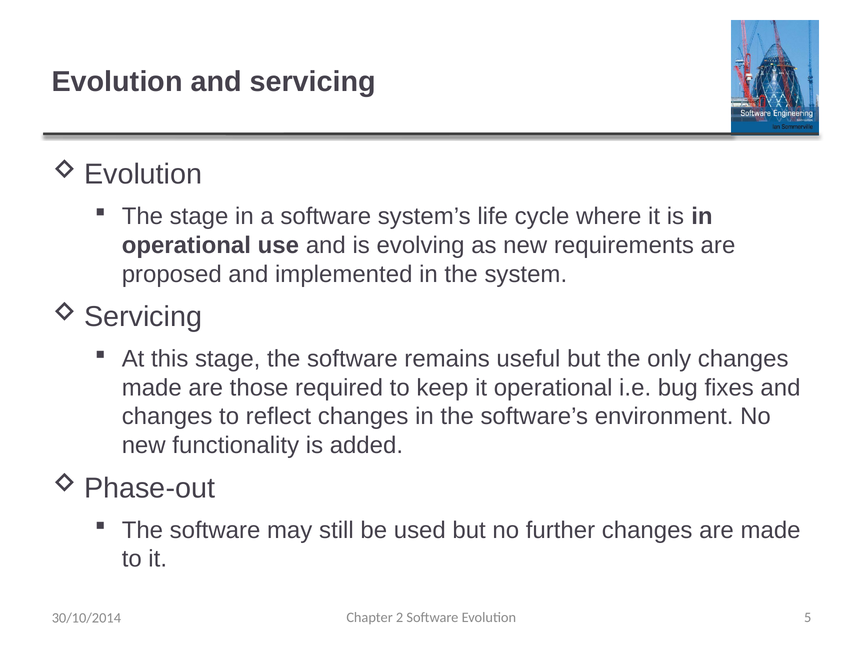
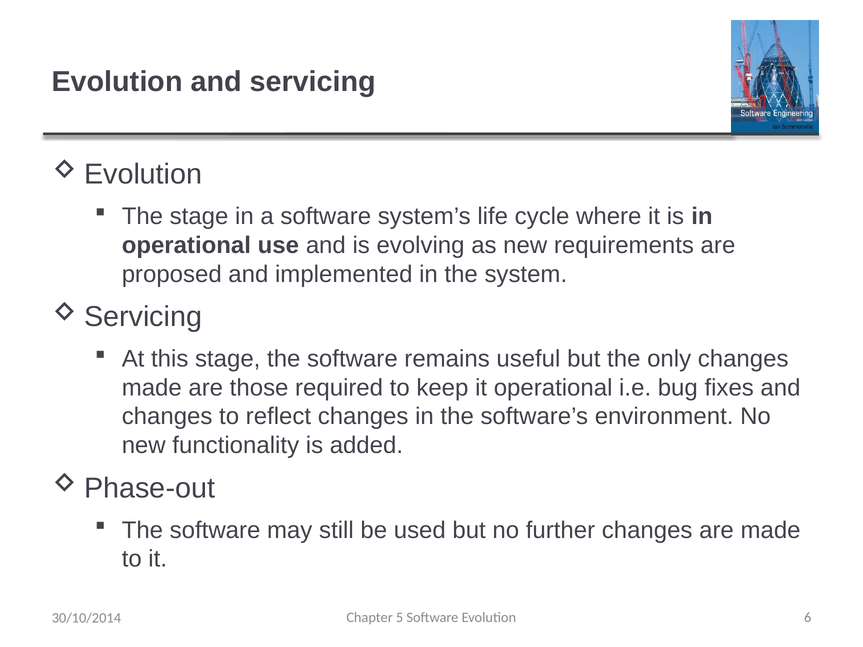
2: 2 -> 5
5: 5 -> 6
